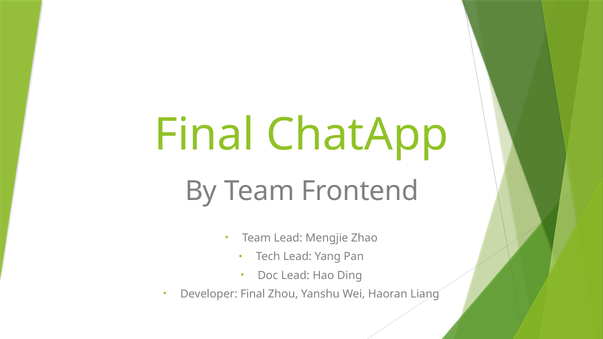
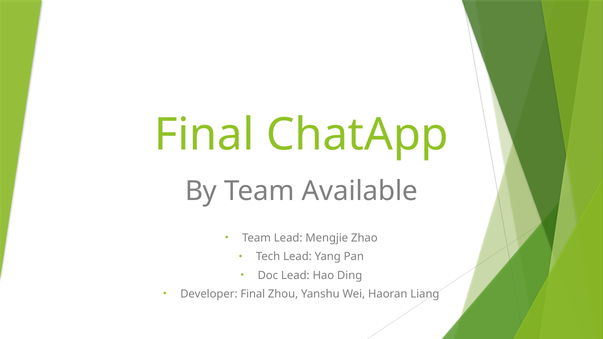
Frontend: Frontend -> Available
